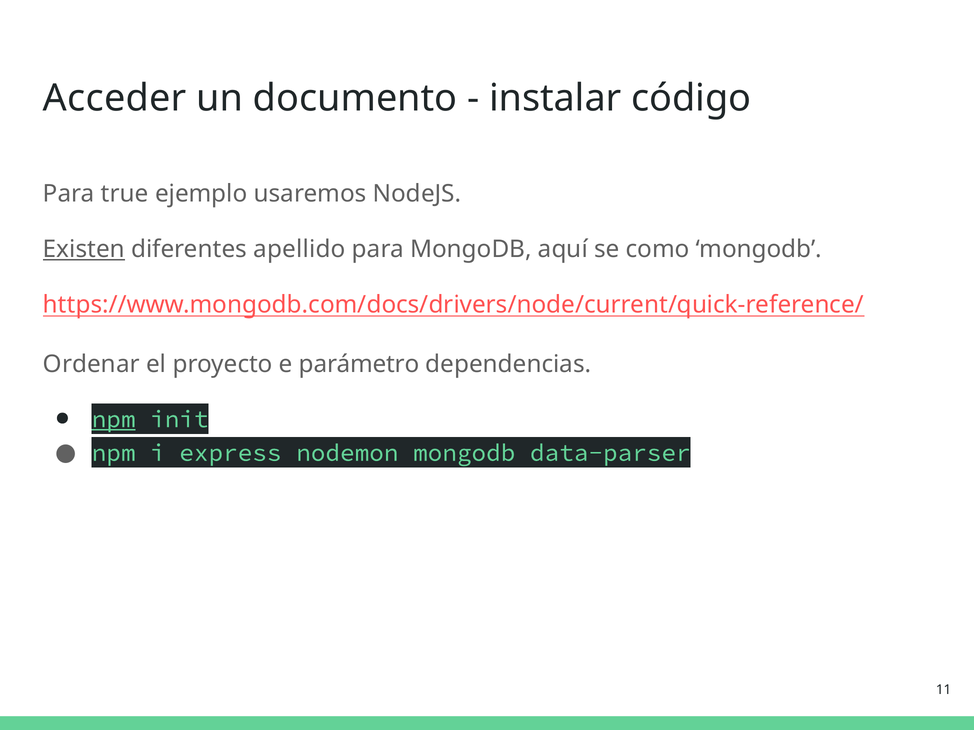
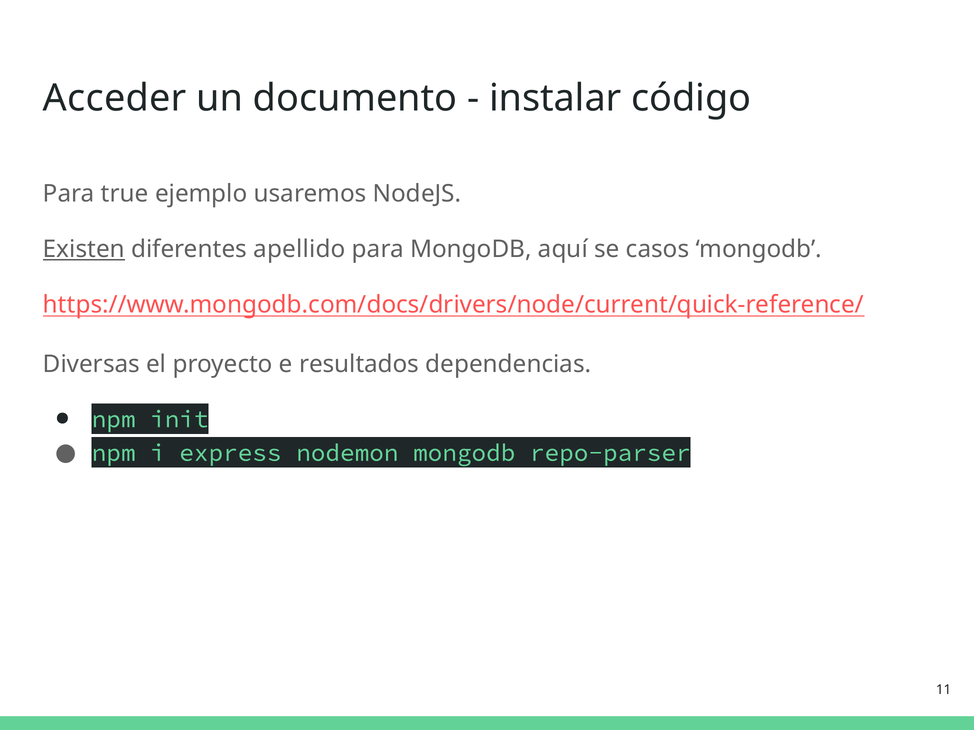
como: como -> casos
Ordenar: Ordenar -> Diversas
parámetro: parámetro -> resultados
npm at (114, 419) underline: present -> none
data-parser: data-parser -> repo-parser
